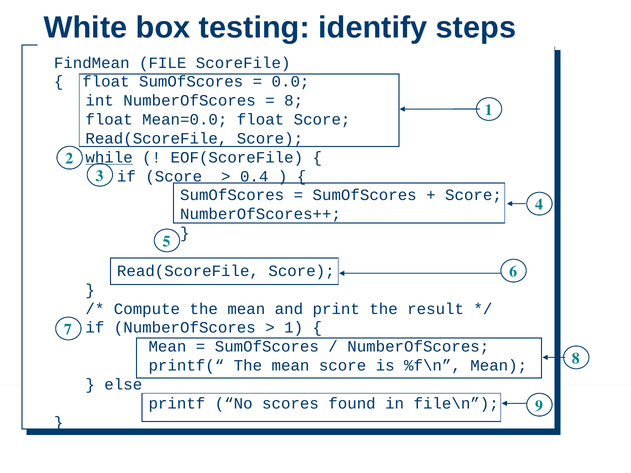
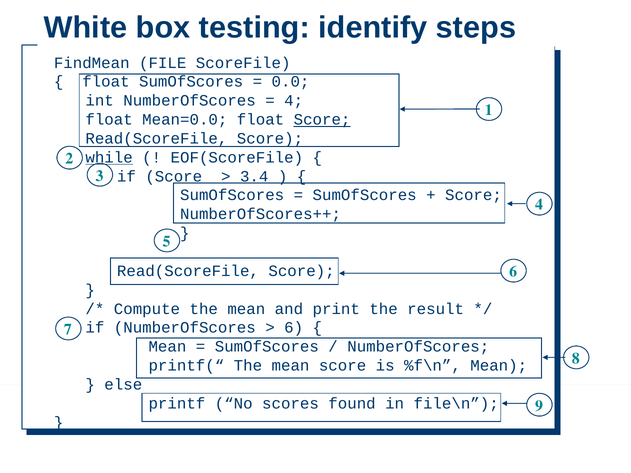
8 at (294, 101): 8 -> 4
Score at (322, 120) underline: none -> present
0.4: 0.4 -> 3.4
1 at (294, 328): 1 -> 6
